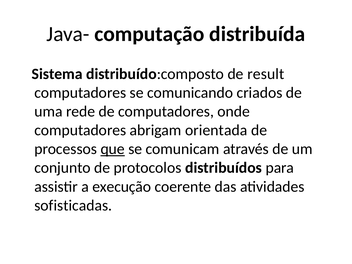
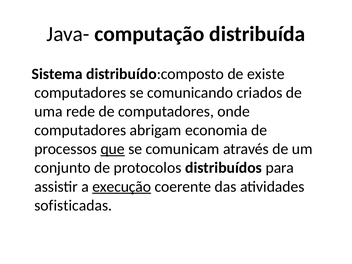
result: result -> existe
orientada: orientada -> economia
execução underline: none -> present
